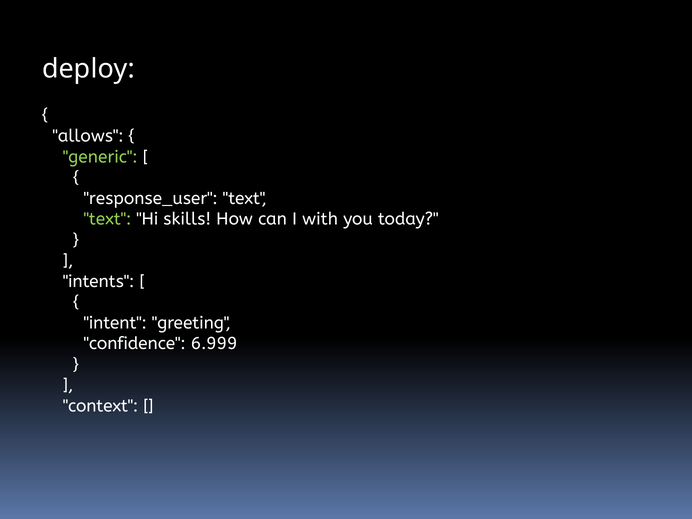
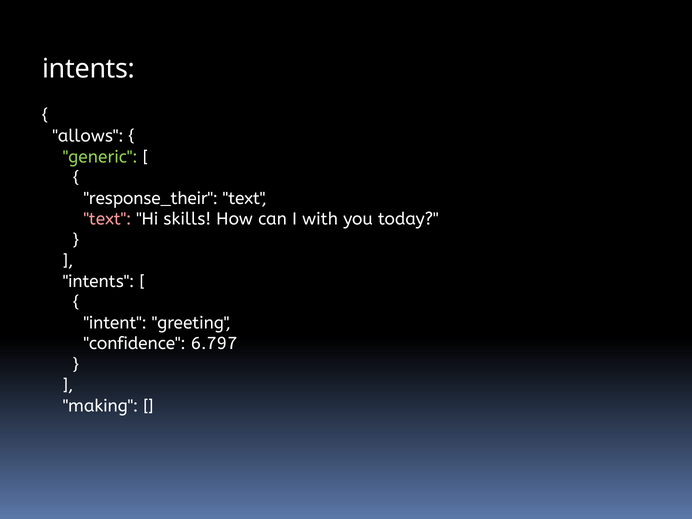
deploy at (88, 69): deploy -> intents
response_user: response_user -> response_their
text at (107, 219) colour: light green -> pink
6.999: 6.999 -> 6.797
context: context -> making
